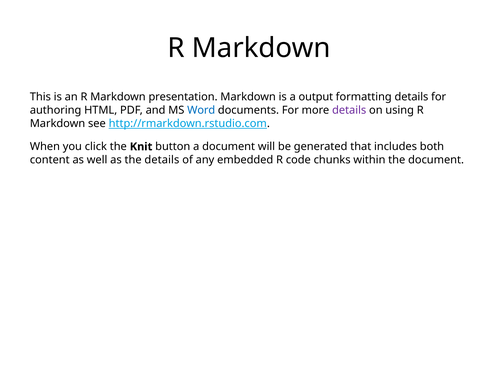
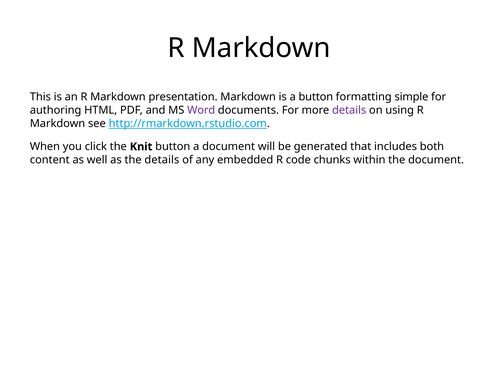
a output: output -> button
formatting details: details -> simple
Word colour: blue -> purple
